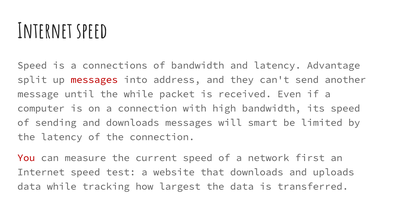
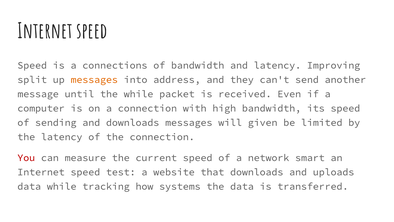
Advantage: Advantage -> Improving
messages at (94, 80) colour: red -> orange
smart: smart -> given
first: first -> smart
largest: largest -> systems
